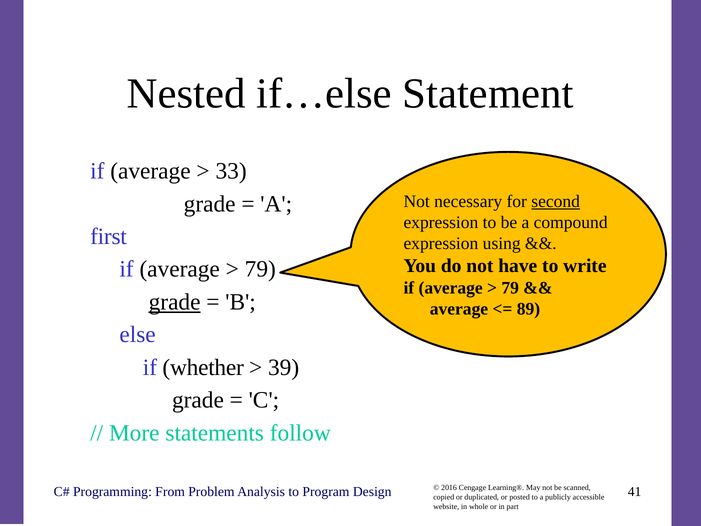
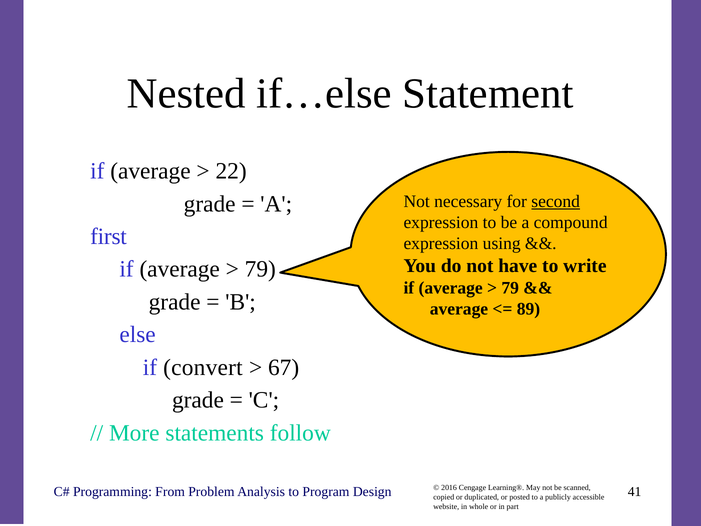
33: 33 -> 22
grade at (175, 302) underline: present -> none
whether: whether -> convert
39: 39 -> 67
